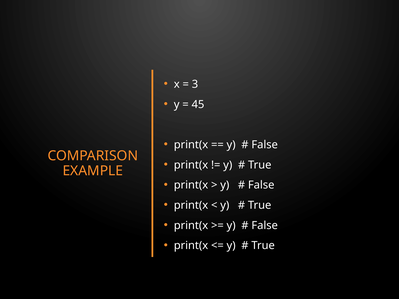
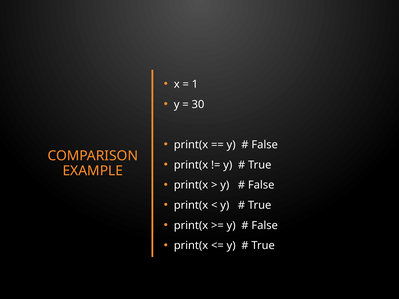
3: 3 -> 1
45: 45 -> 30
